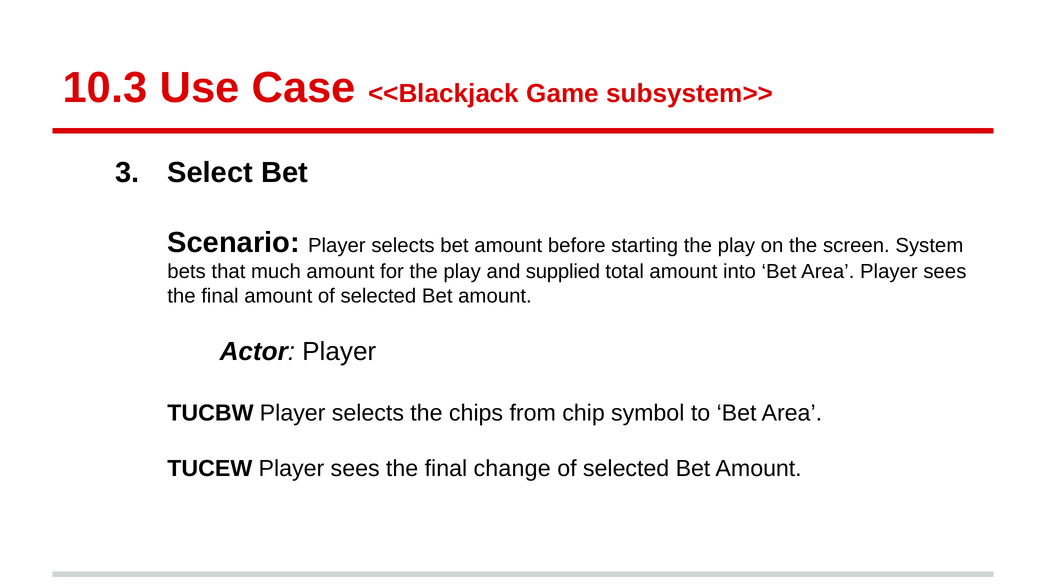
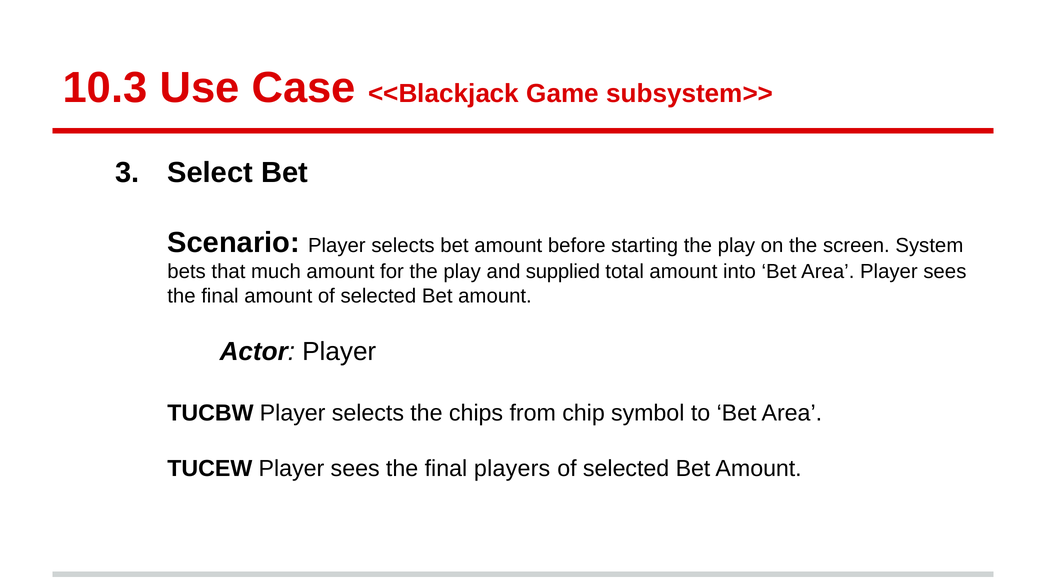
change: change -> players
